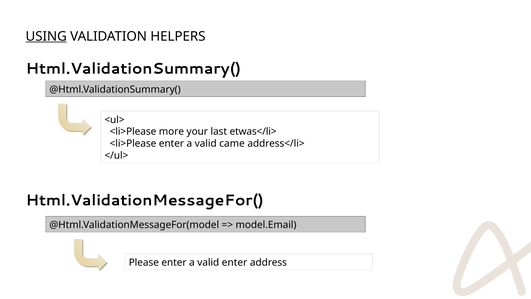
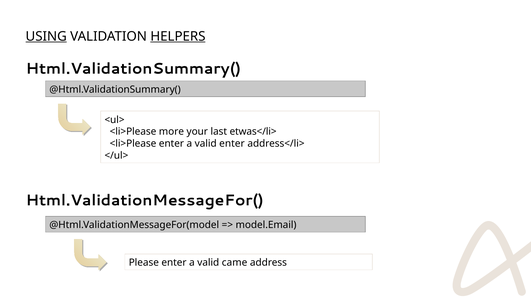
HELPERS underline: none -> present
valid came: came -> enter
valid enter: enter -> came
